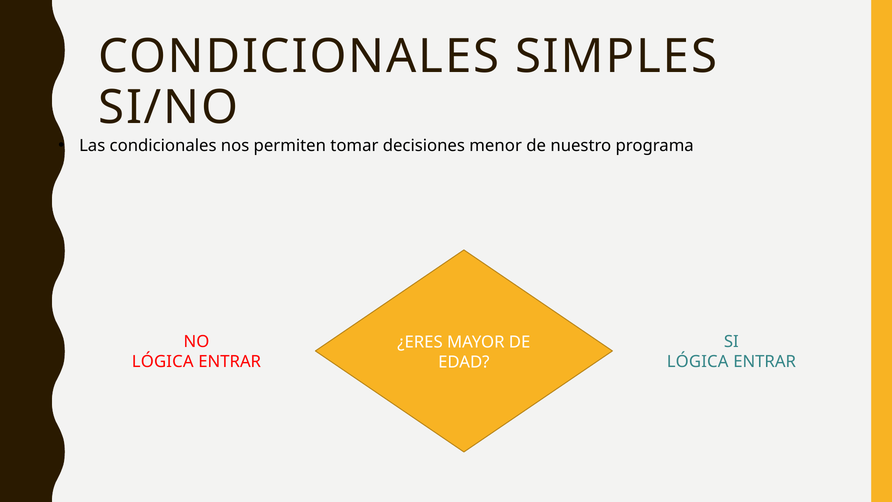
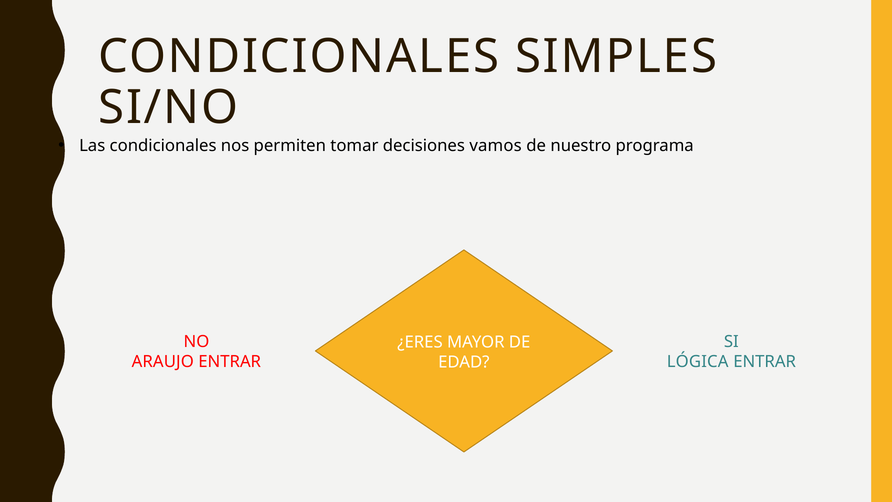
menor: menor -> vamos
LÓGICA at (163, 362): LÓGICA -> ARAUJO
